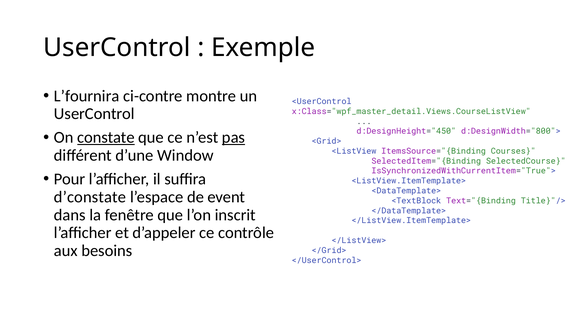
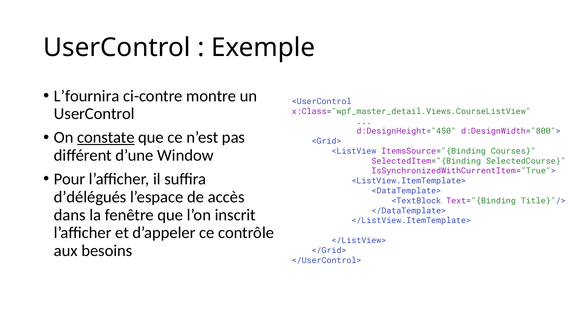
pas underline: present -> none
d’constate: d’constate -> d’délégués
event: event -> accès
